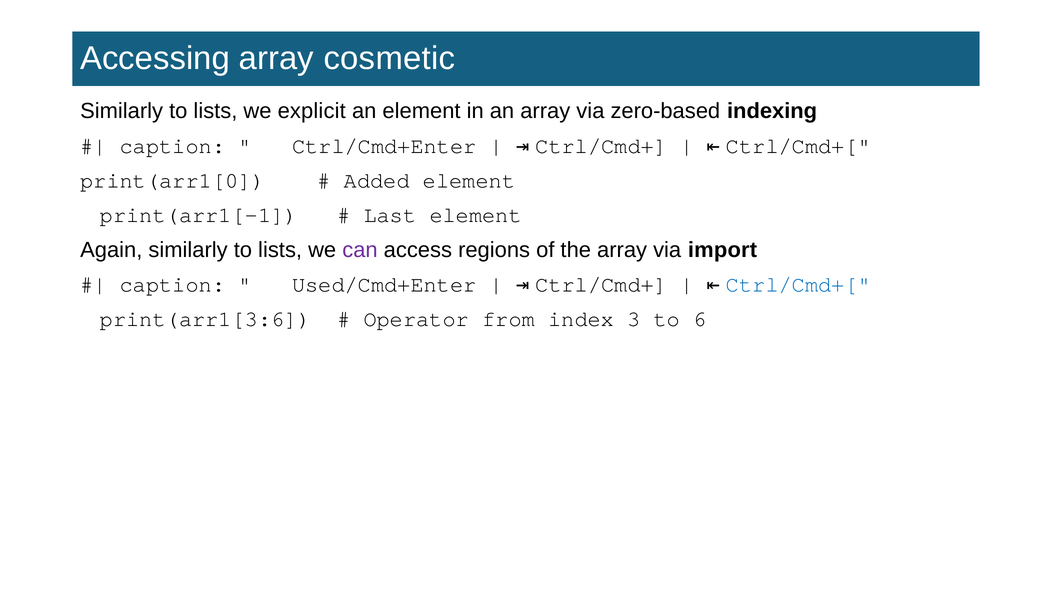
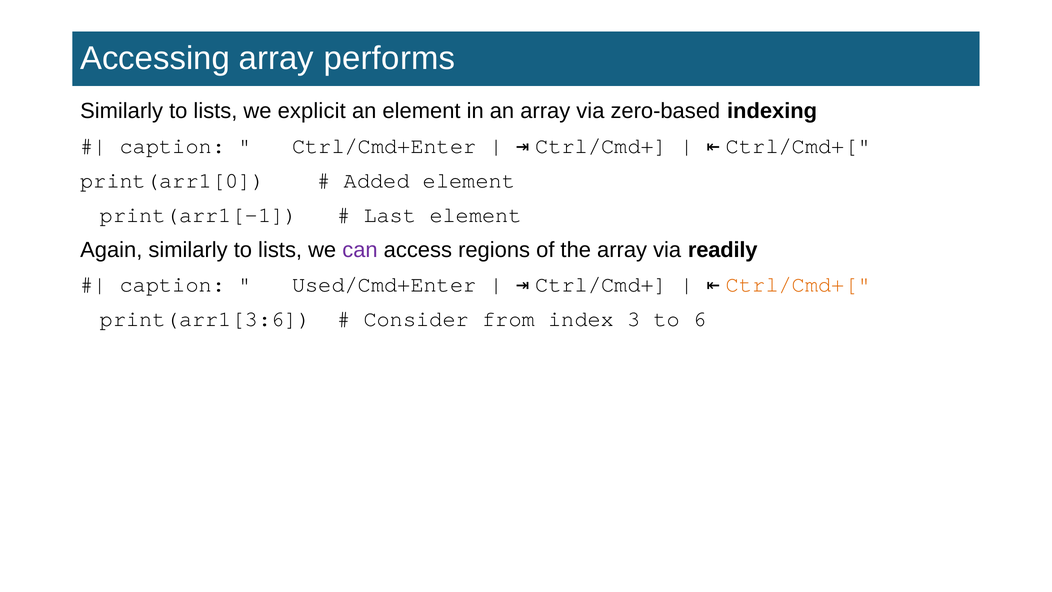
cosmetic: cosmetic -> performs
import: import -> readily
Ctrl/Cmd+[ at (798, 284) colour: blue -> orange
Operator: Operator -> Consider
